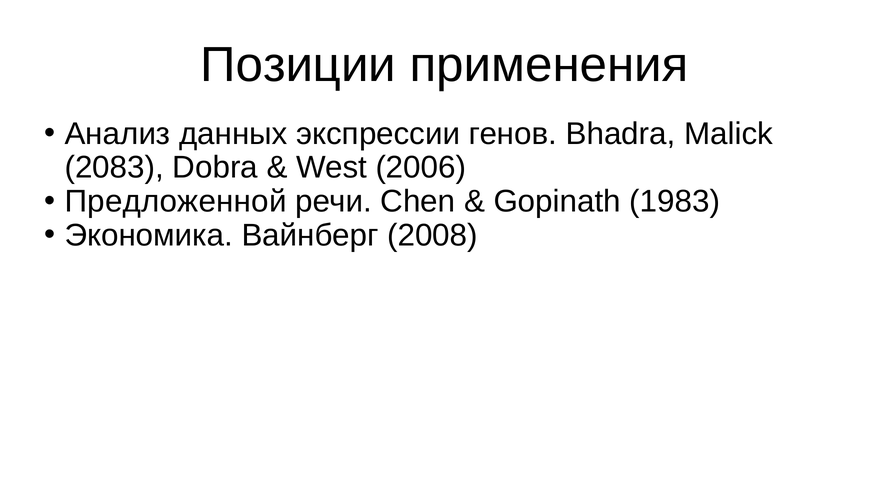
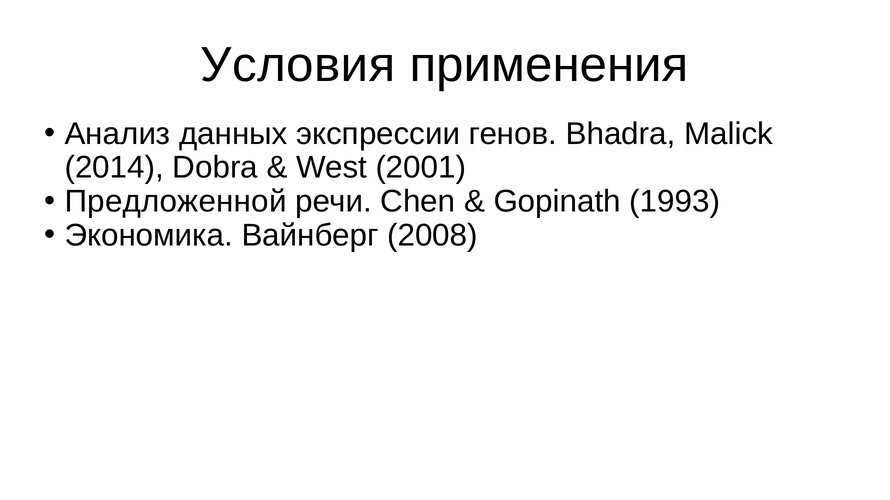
Позиции: Позиции -> Условия
2083: 2083 -> 2014
2006: 2006 -> 2001
1983: 1983 -> 1993
